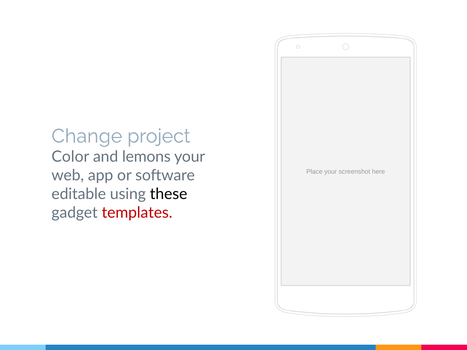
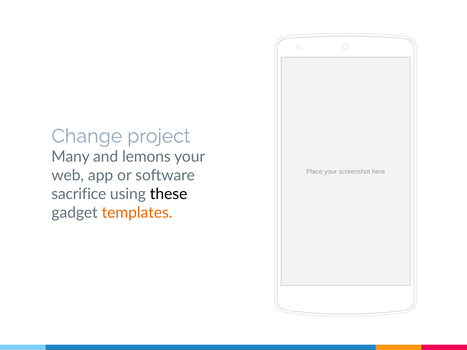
Color: Color -> Many
editable: editable -> sacrifice
templates colour: red -> orange
